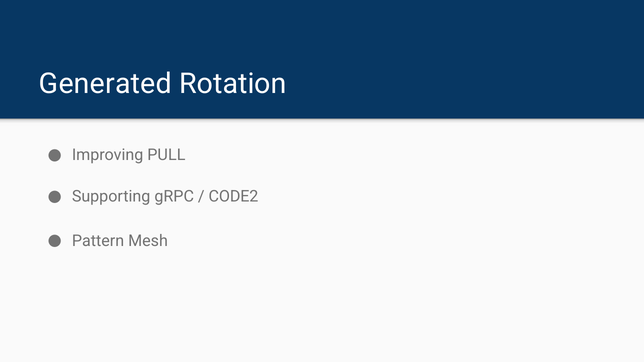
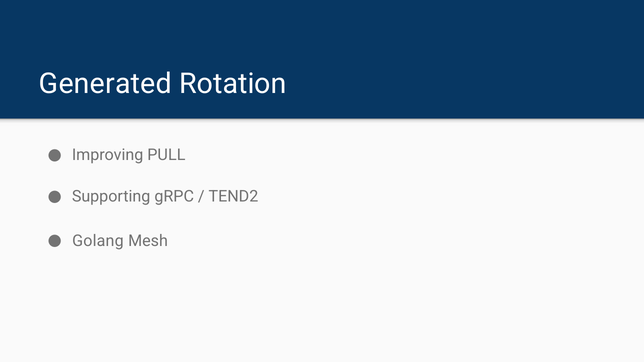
CODE2: CODE2 -> TEND2
Pattern: Pattern -> Golang
